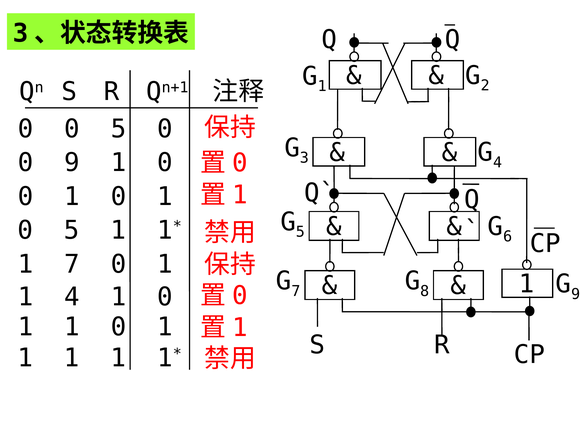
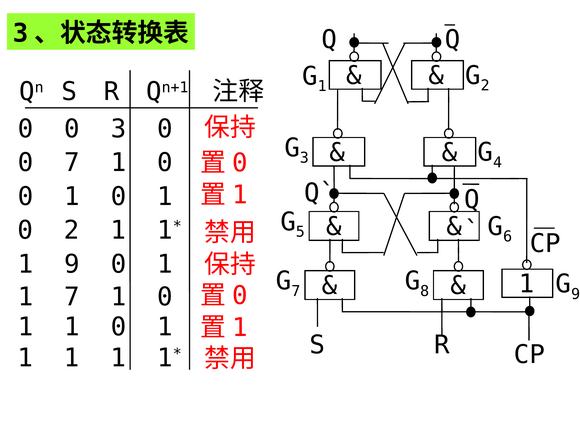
0 0 5: 5 -> 3
0 9: 9 -> 7
5 at (72, 230): 5 -> 2
1 7: 7 -> 9
1 4: 4 -> 7
